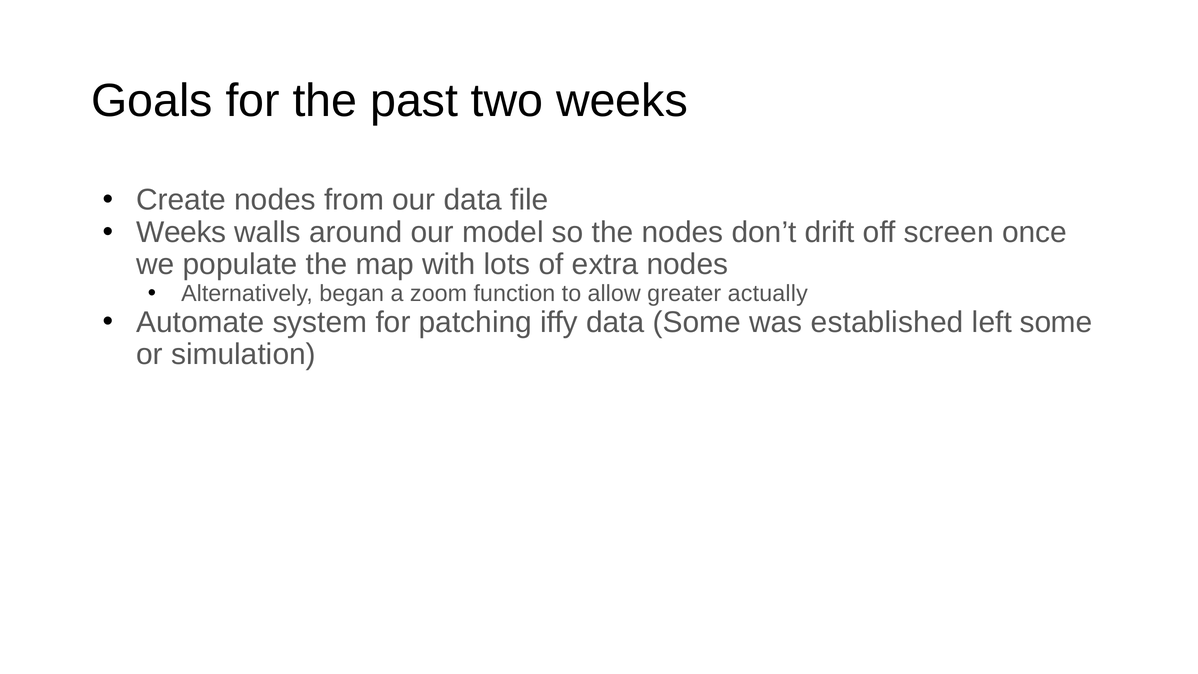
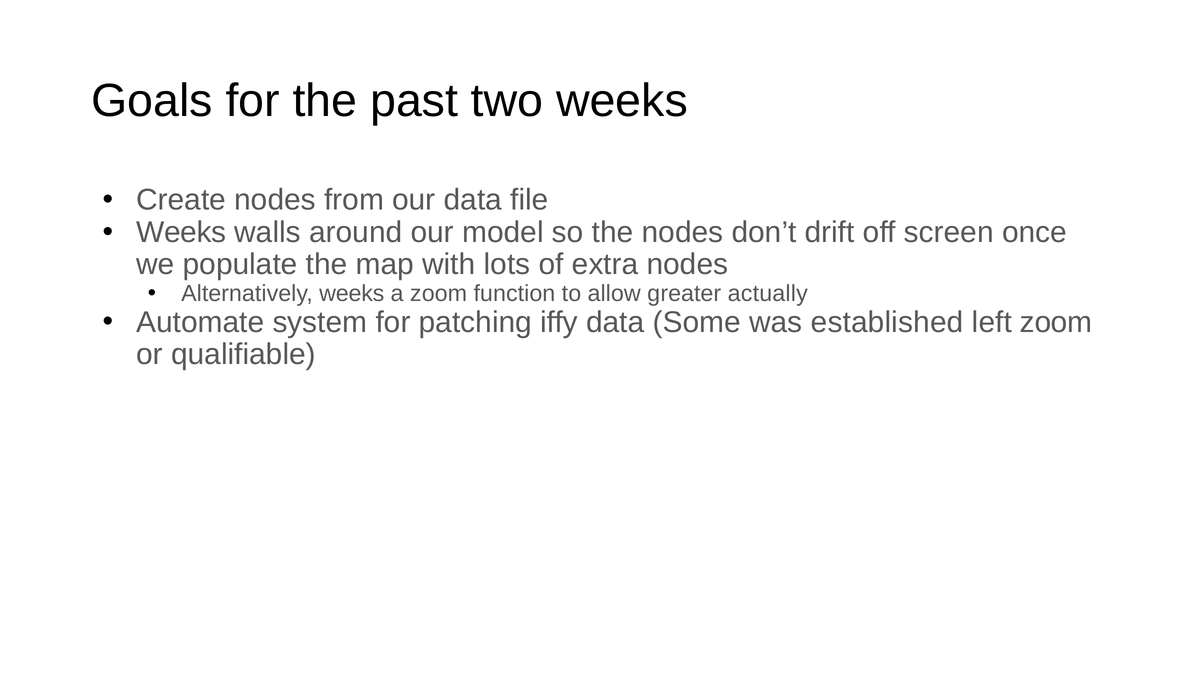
Alternatively began: began -> weeks
left some: some -> zoom
simulation: simulation -> qualifiable
